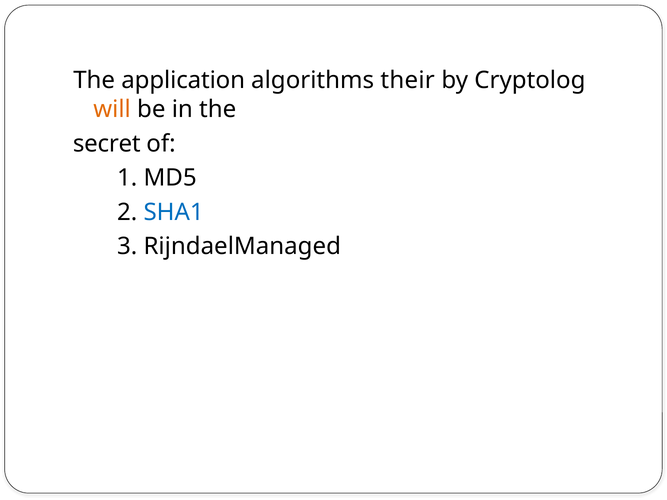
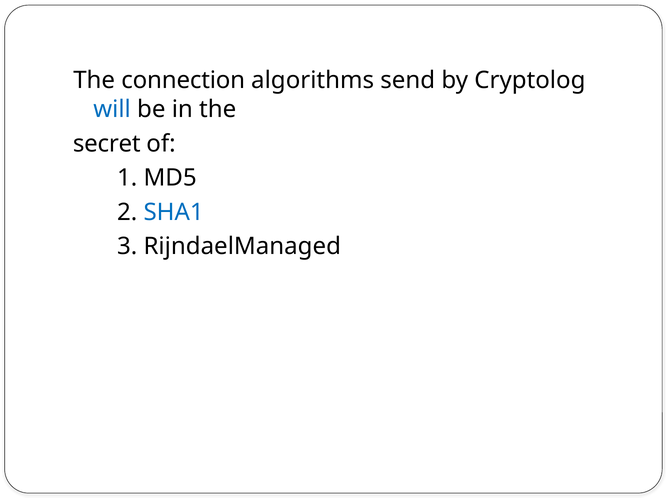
application: application -> connection
their: their -> send
will colour: orange -> blue
